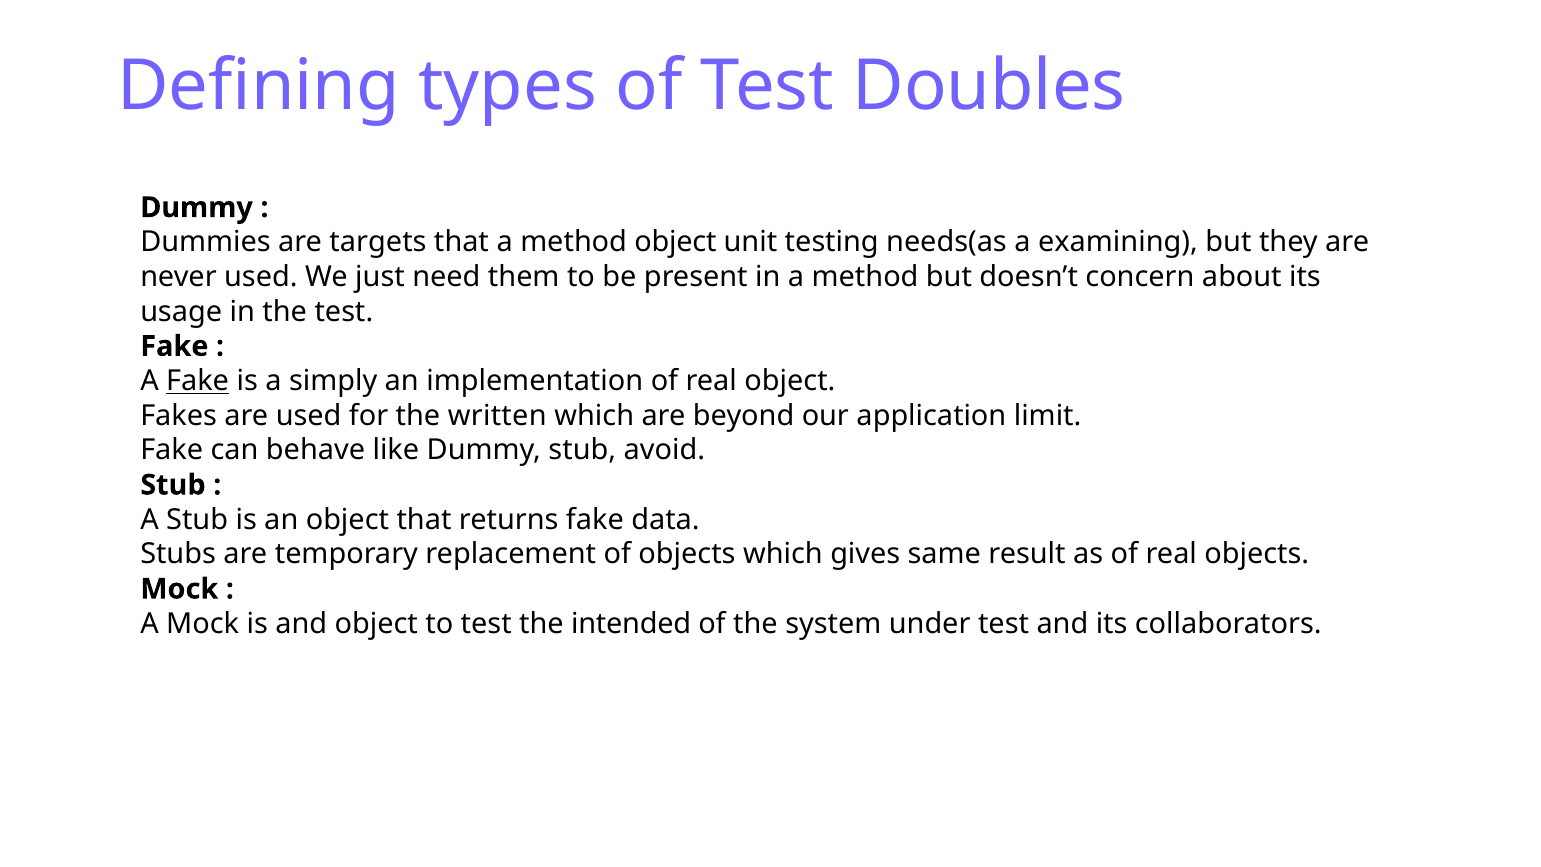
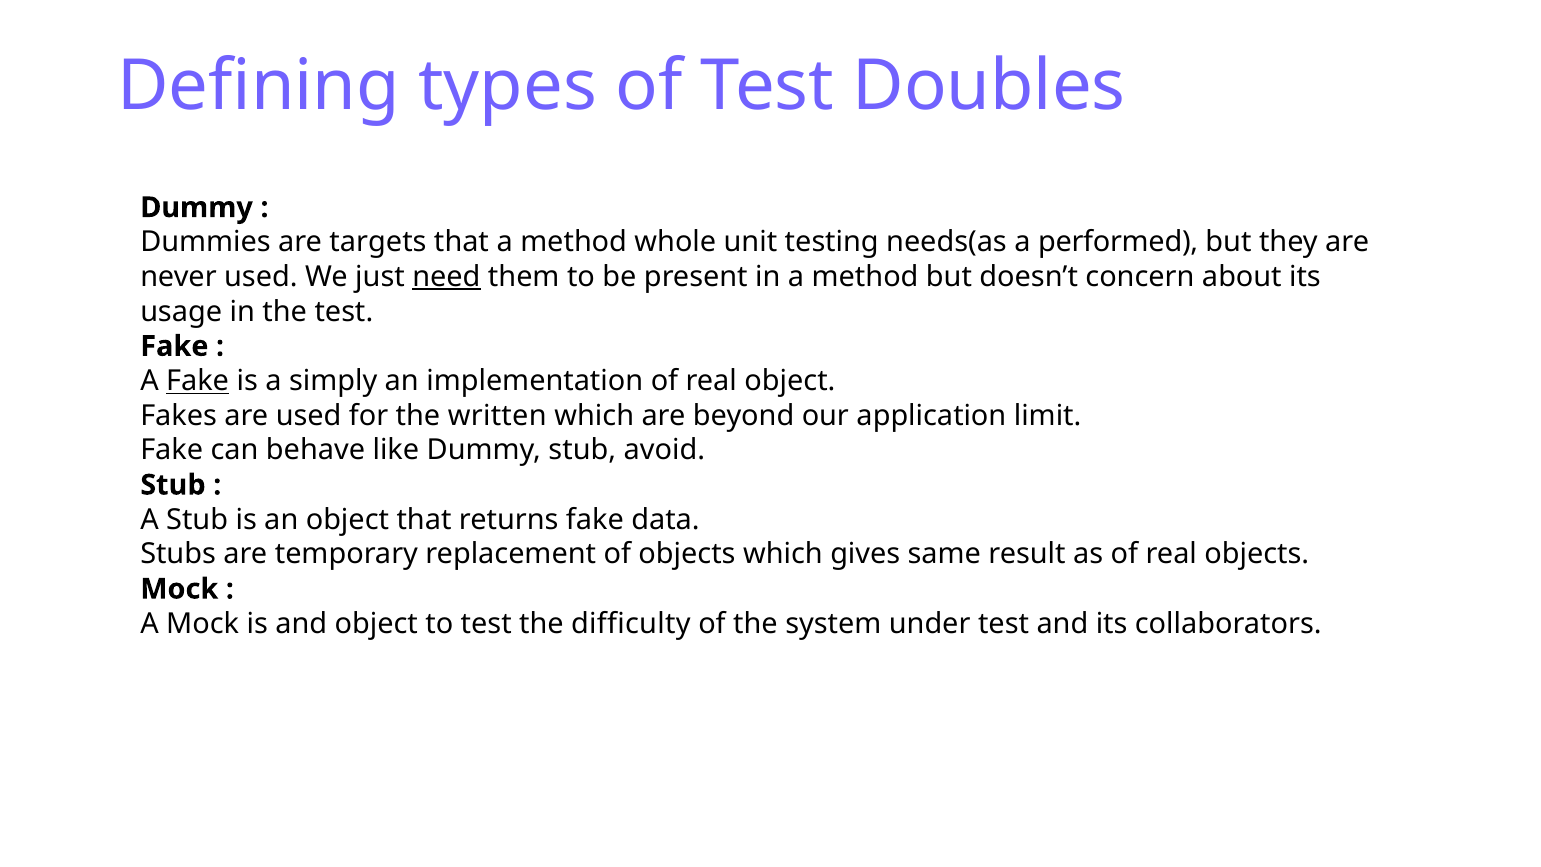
method object: object -> whole
examining: examining -> performed
need underline: none -> present
intended: intended -> difficulty
